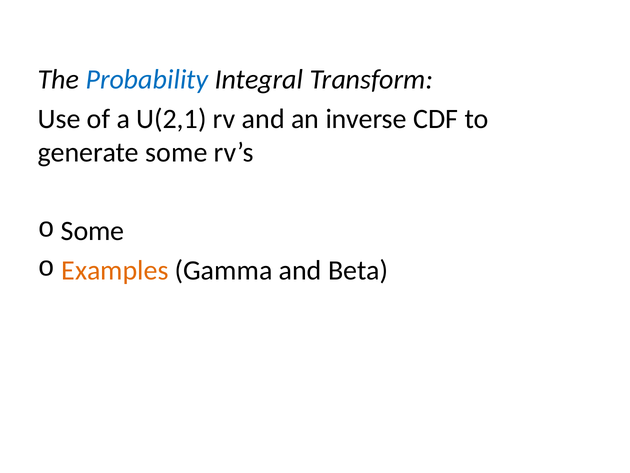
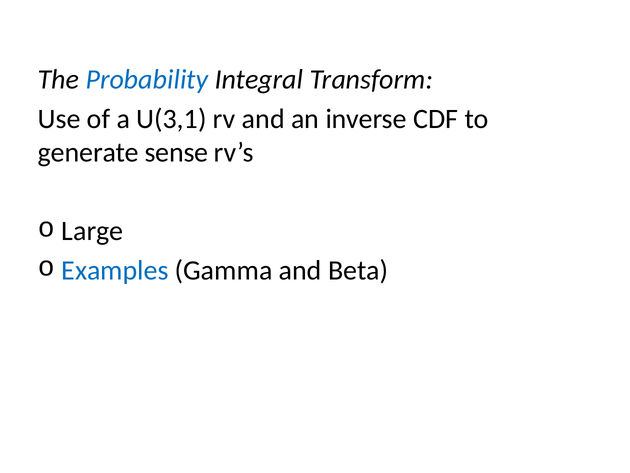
U(2,1: U(2,1 -> U(3,1
generate some: some -> sense
Some at (93, 231): Some -> Large
Examples colour: orange -> blue
